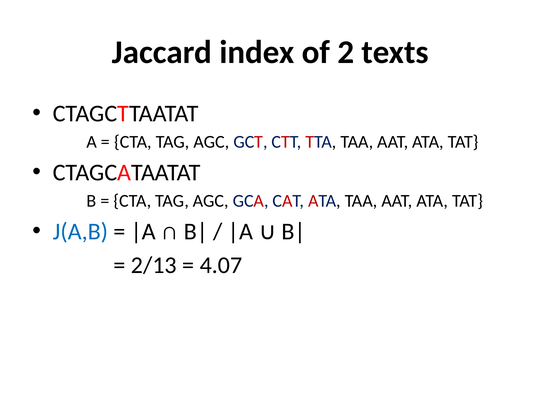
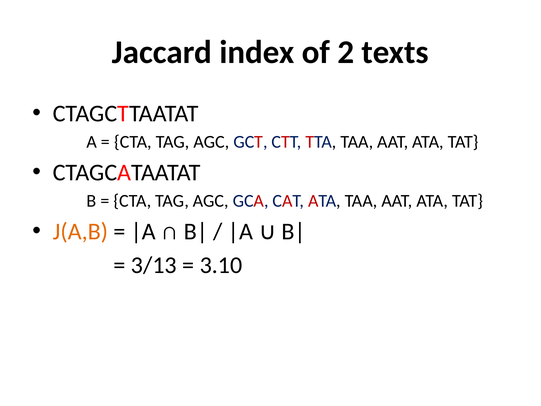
J(A,B colour: blue -> orange
2/13: 2/13 -> 3/13
4.07: 4.07 -> 3.10
